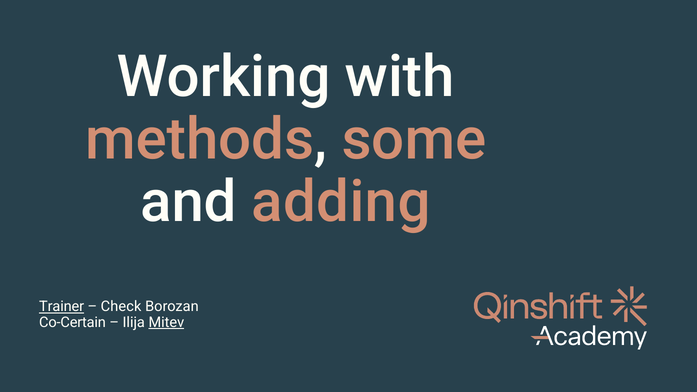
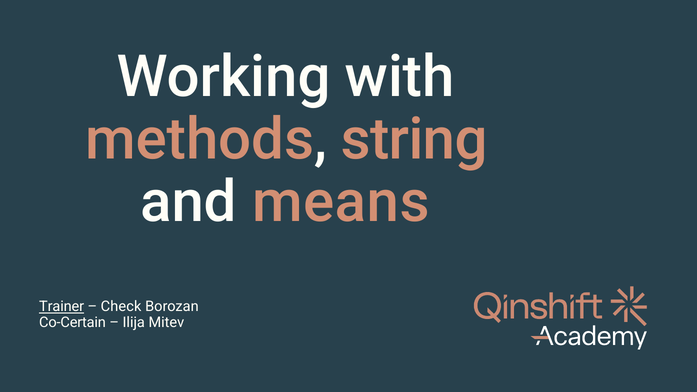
some: some -> string
adding: adding -> means
Mitev underline: present -> none
